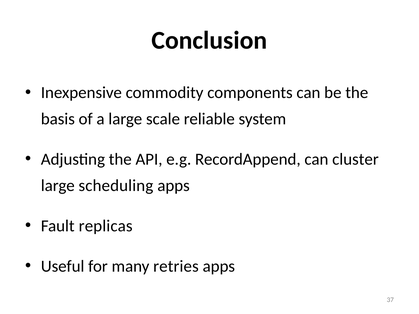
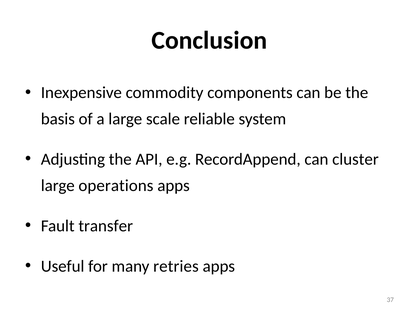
scheduling: scheduling -> operations
replicas: replicas -> transfer
